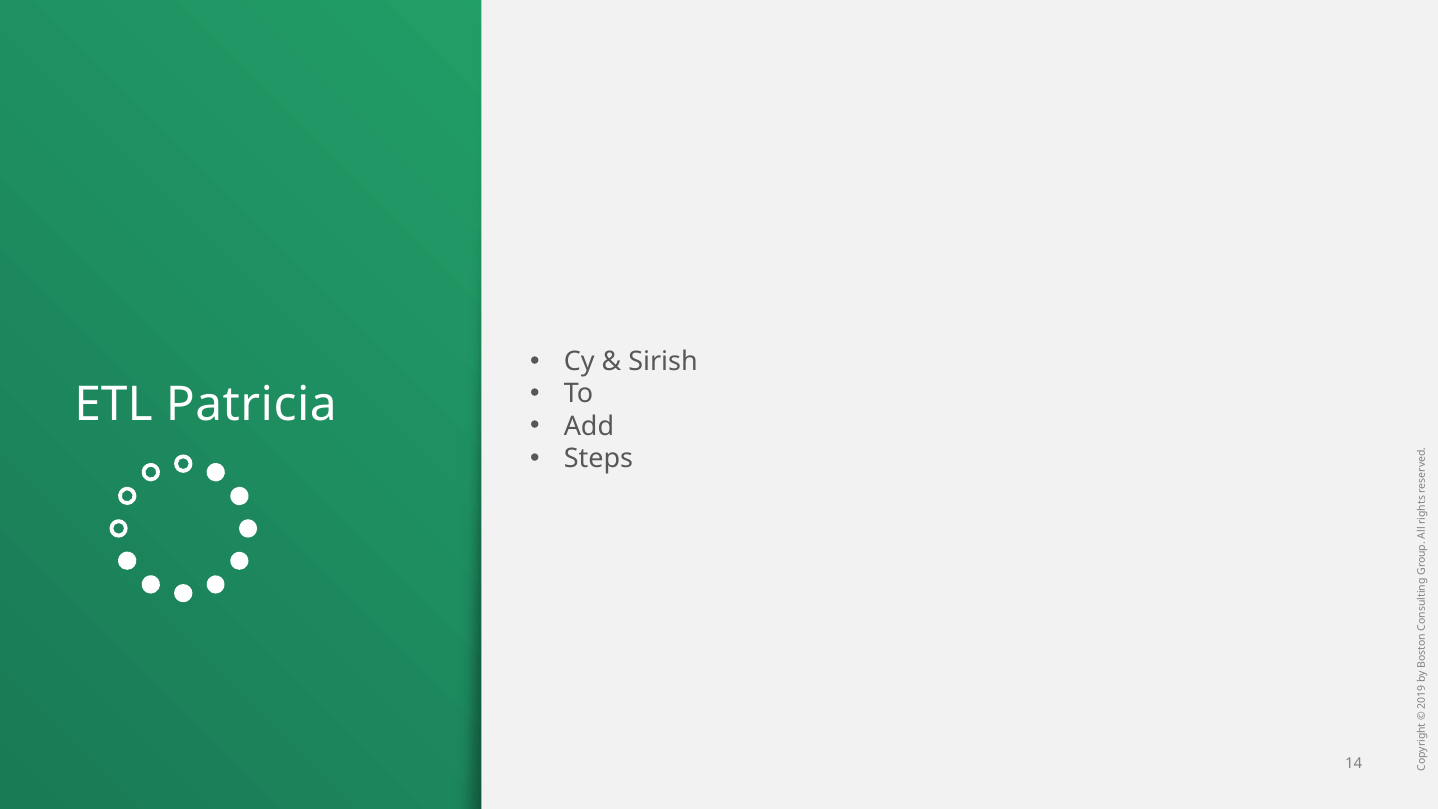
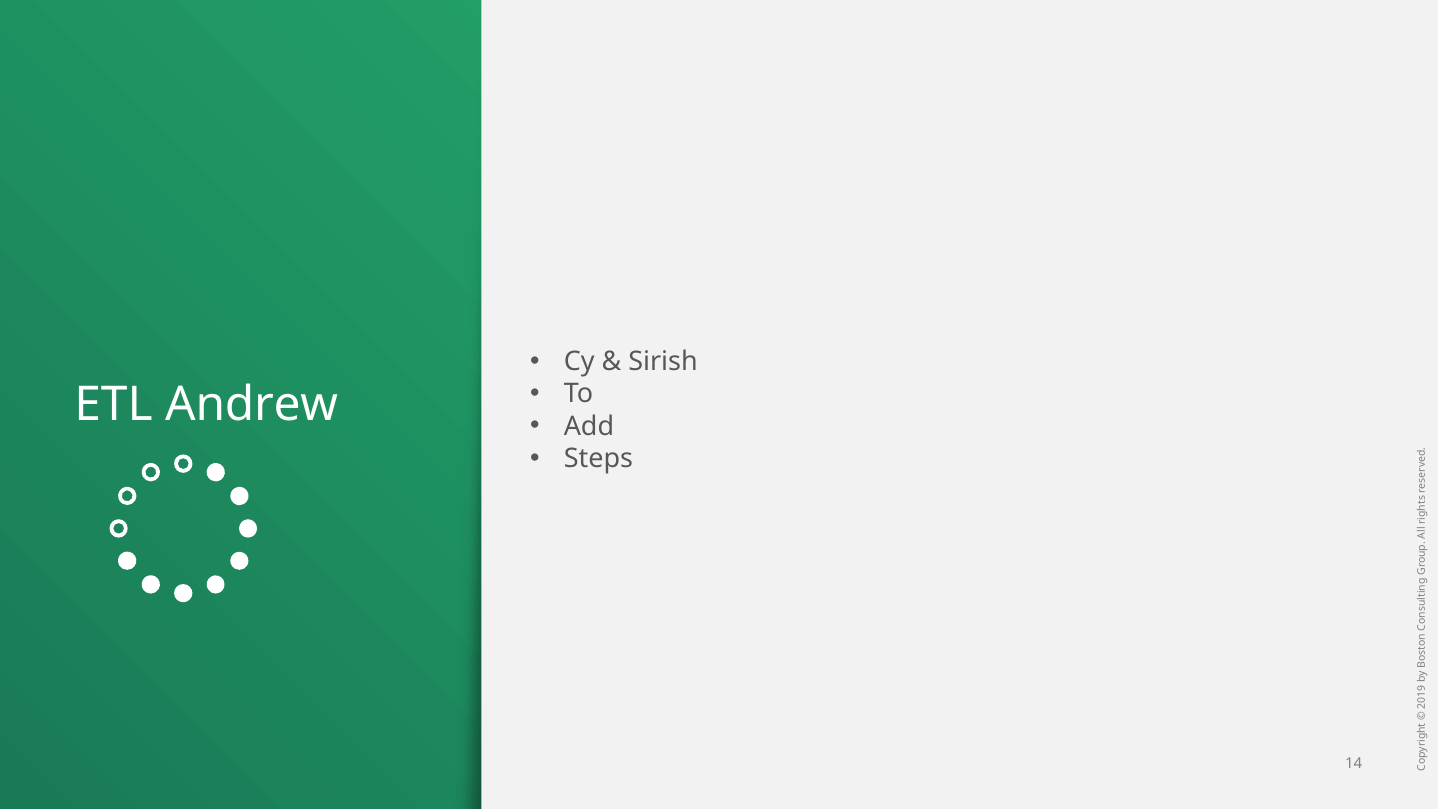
Patricia: Patricia -> Andrew
